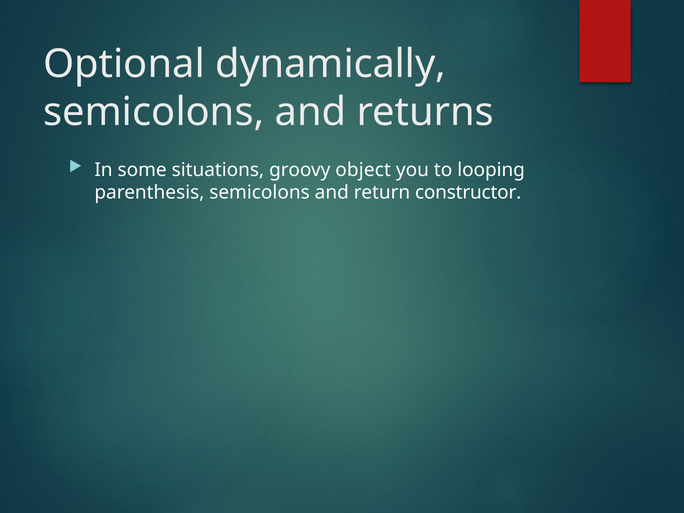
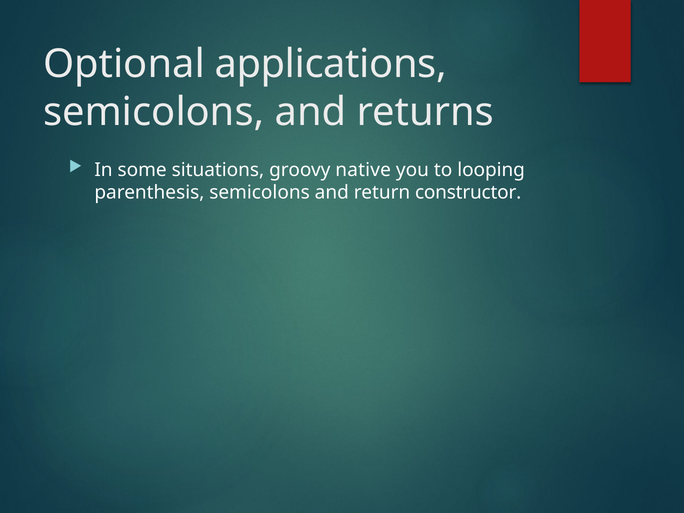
dynamically: dynamically -> applications
object: object -> native
